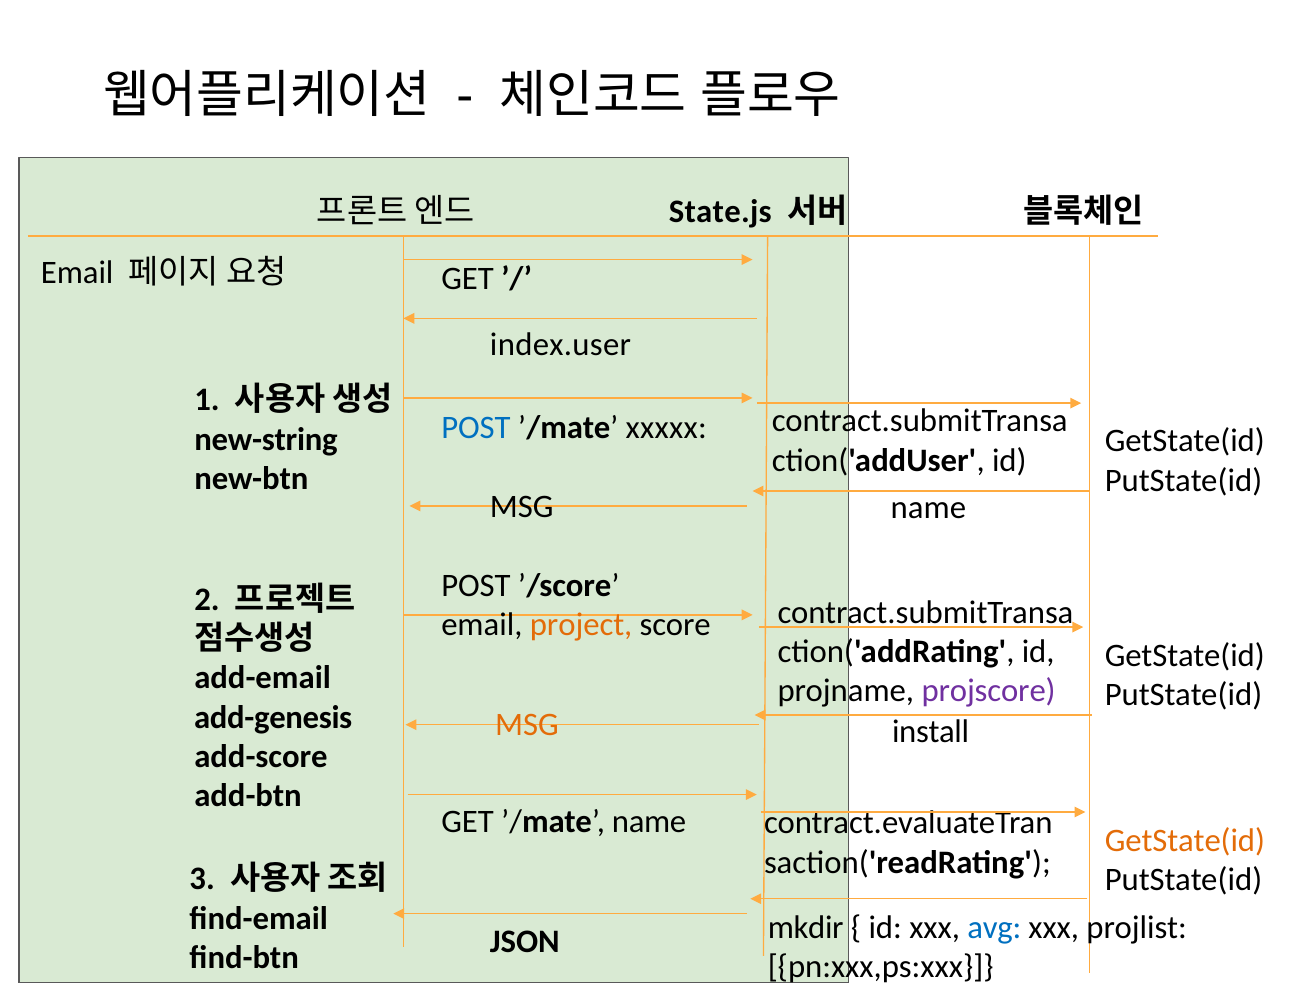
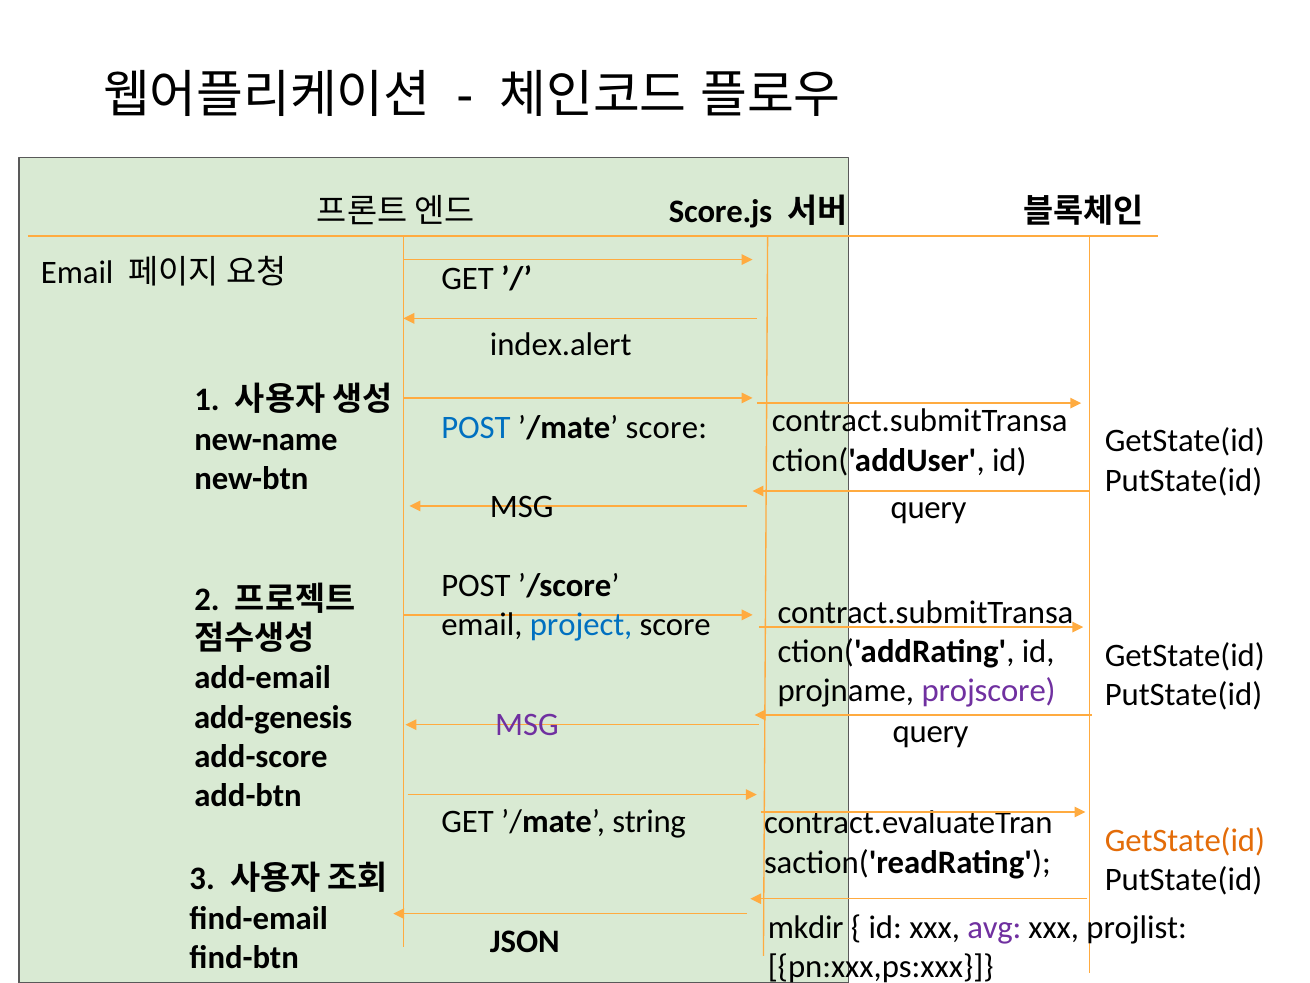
State.js: State.js -> Score.js
index.user: index.user -> index.alert
’/mate xxxxx: xxxxx -> score
new-string: new-string -> new-name
name at (928, 508): name -> query
project colour: orange -> blue
MSG at (527, 724) colour: orange -> purple
install at (931, 732): install -> query
’/mate name: name -> string
avg colour: blue -> purple
